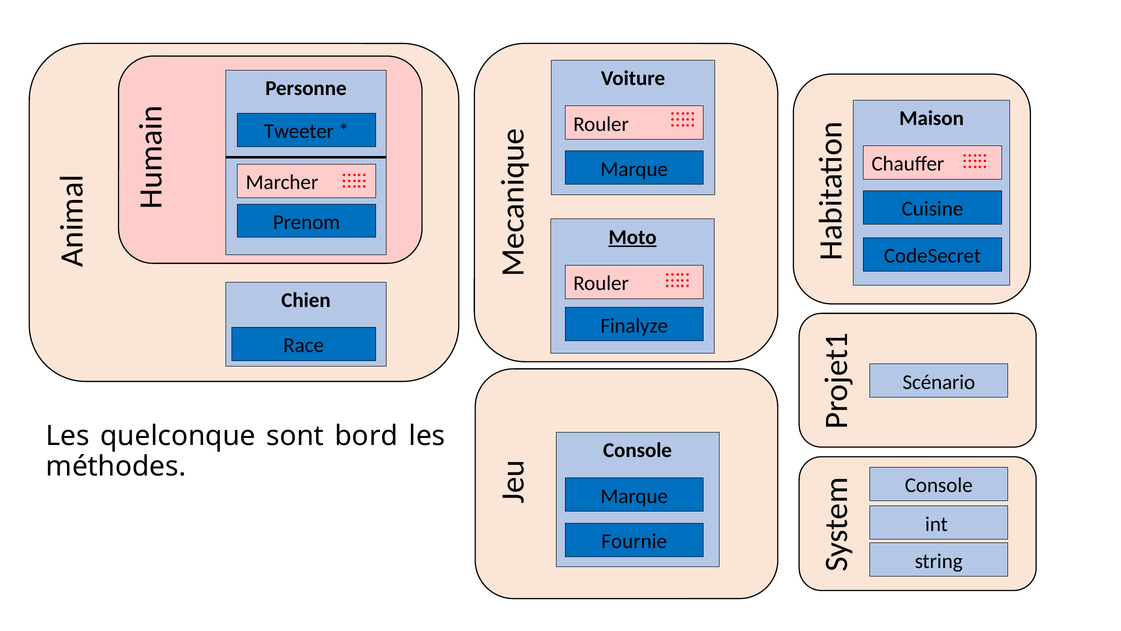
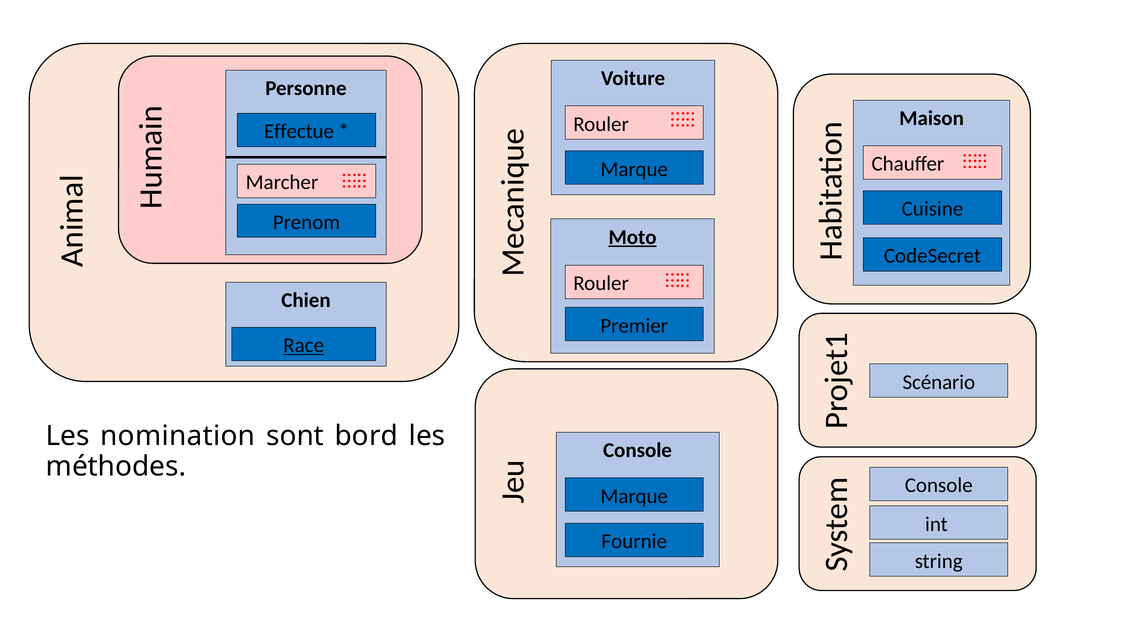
Tweeter: Tweeter -> Effectue
Finalyze: Finalyze -> Premier
Race underline: none -> present
quelconque: quelconque -> nomination
